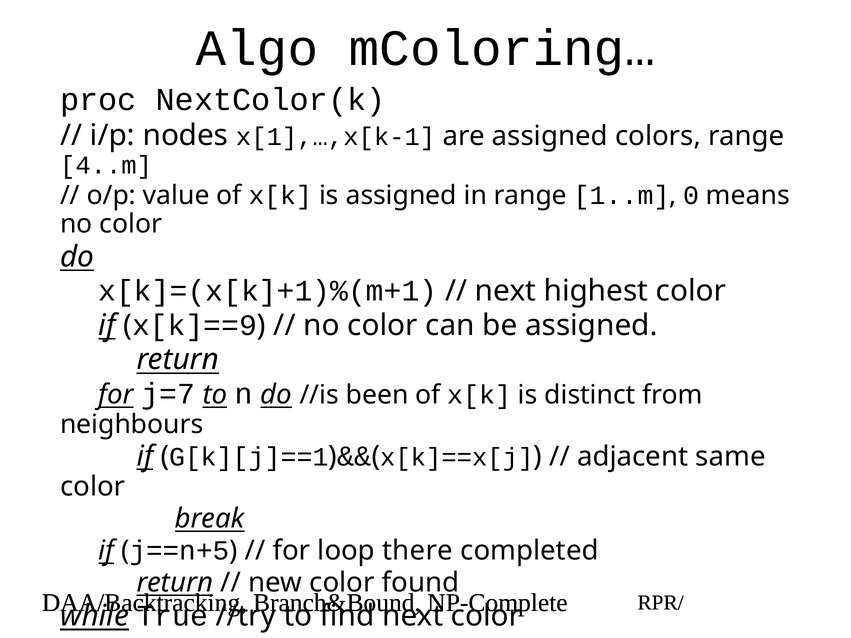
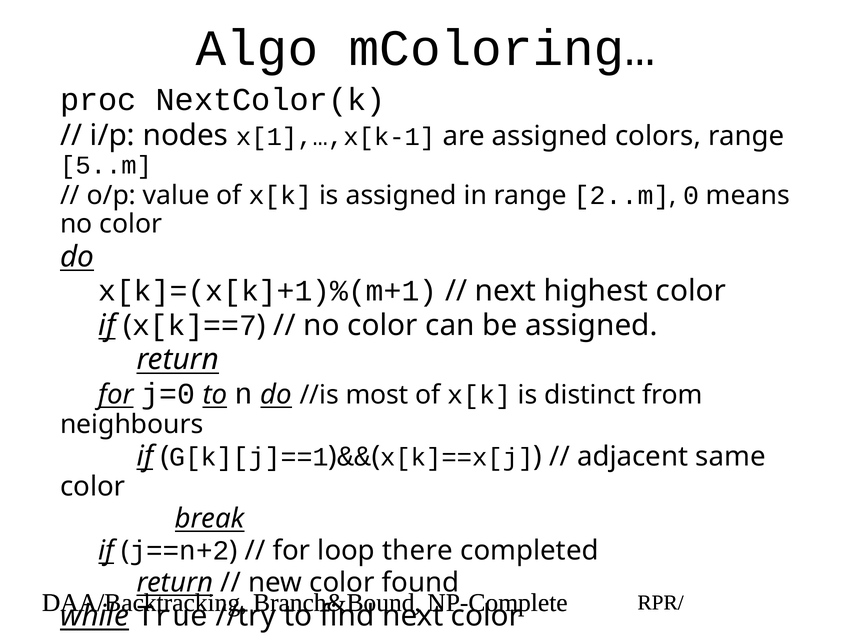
4..m: 4..m -> 5..m
1..m: 1..m -> 2..m
x[k]==9: x[k]==9 -> x[k]==7
j=7: j=7 -> j=0
been: been -> most
j==n+5: j==n+5 -> j==n+2
